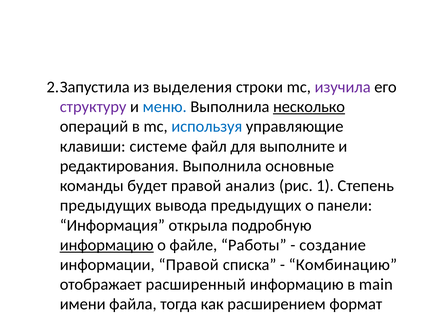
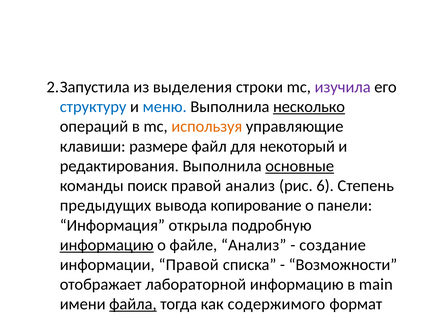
структуру colour: purple -> blue
используя colour: blue -> orange
системе: системе -> размере
выполните: выполните -> некоторый
основные underline: none -> present
команды будет: будет -> поиск
1: 1 -> 6
вывода предыдущих: предыдущих -> копирование
файле Работы: Работы -> Анализ
Комбинацию: Комбинацию -> Возможности
расширенный: расширенный -> лабораторной
файла underline: none -> present
расширением: расширением -> содержимого
